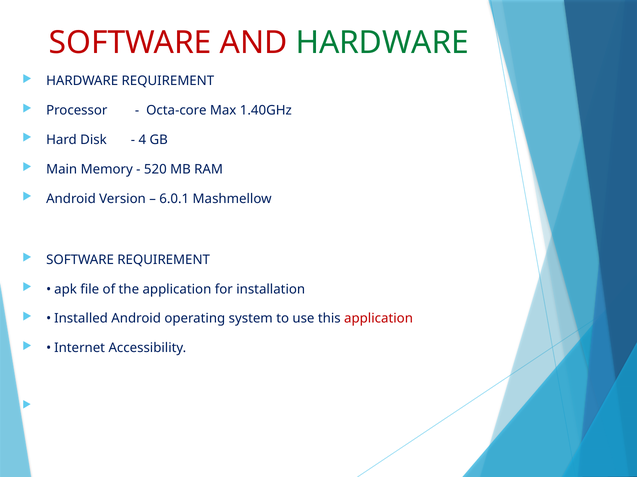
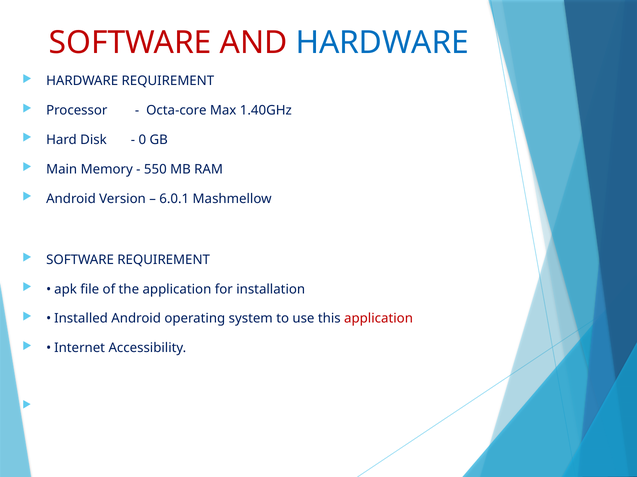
HARDWARE at (382, 43) colour: green -> blue
4: 4 -> 0
520: 520 -> 550
